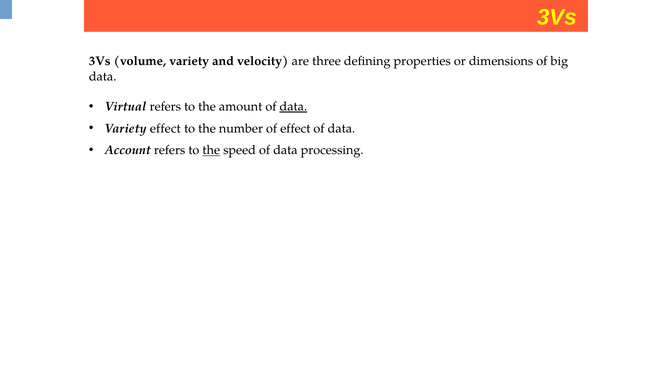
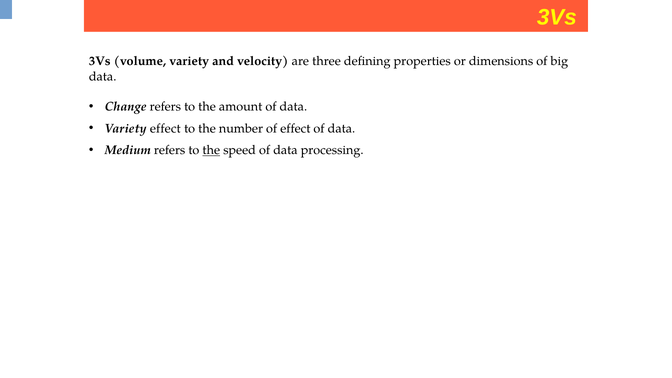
Virtual: Virtual -> Change
data at (293, 107) underline: present -> none
Account: Account -> Medium
